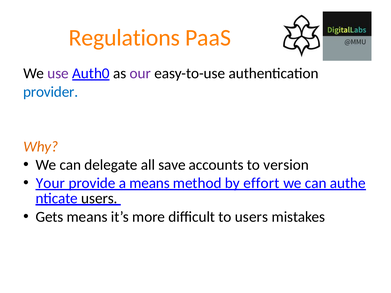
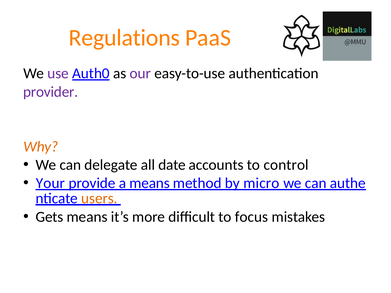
provider colour: blue -> purple
save: save -> date
version: version -> control
effort: effort -> micro
users at (99, 198) colour: black -> orange
to users: users -> focus
